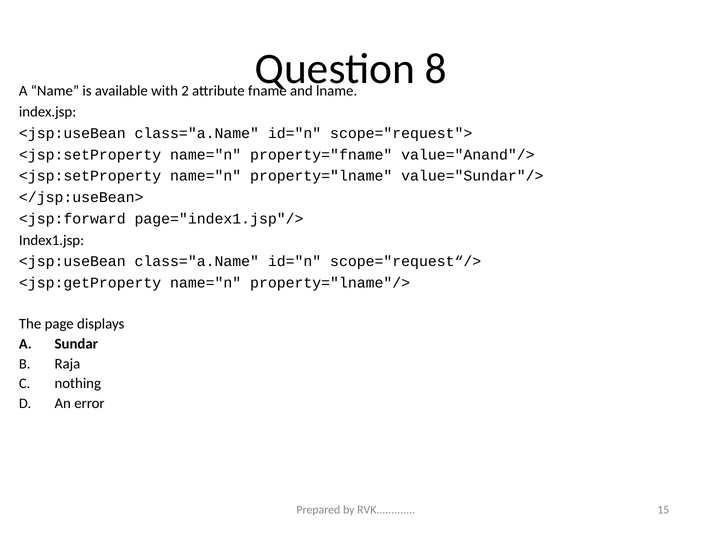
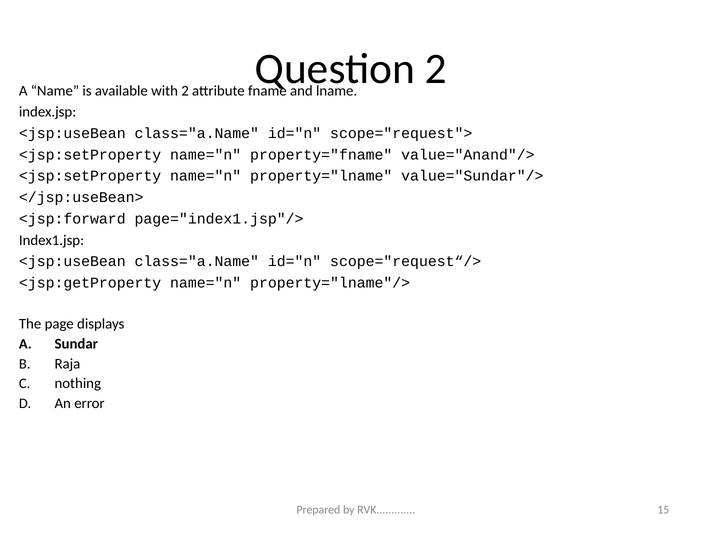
8 at (436, 69): 8 -> 2
